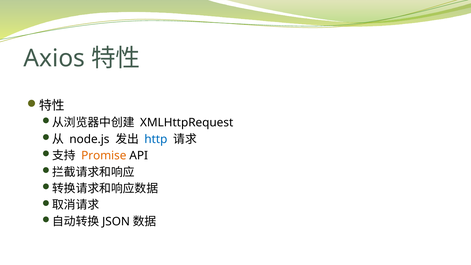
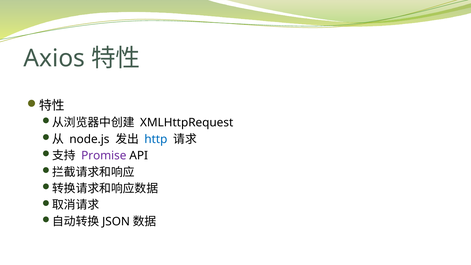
Promise colour: orange -> purple
